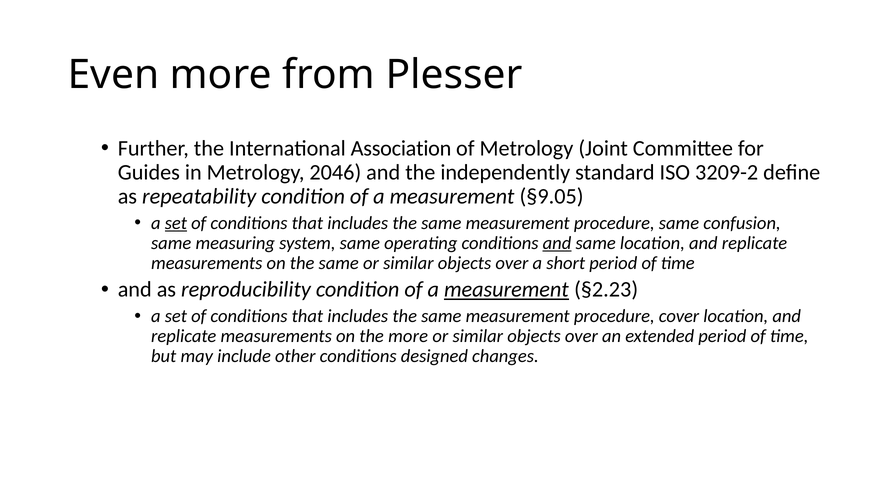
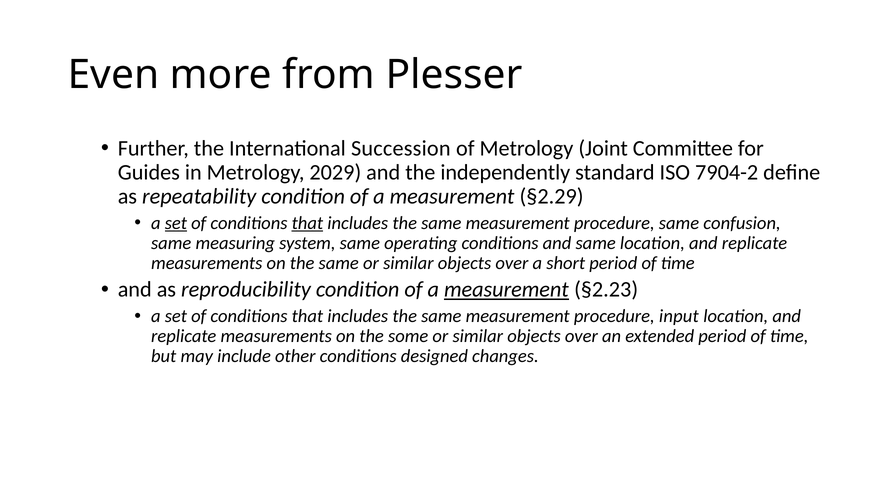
Association: Association -> Succession
2046: 2046 -> 2029
3209-2: 3209-2 -> 7904-2
§9.05: §9.05 -> §2.29
that at (307, 223) underline: none -> present
and at (557, 243) underline: present -> none
cover: cover -> input
the more: more -> some
